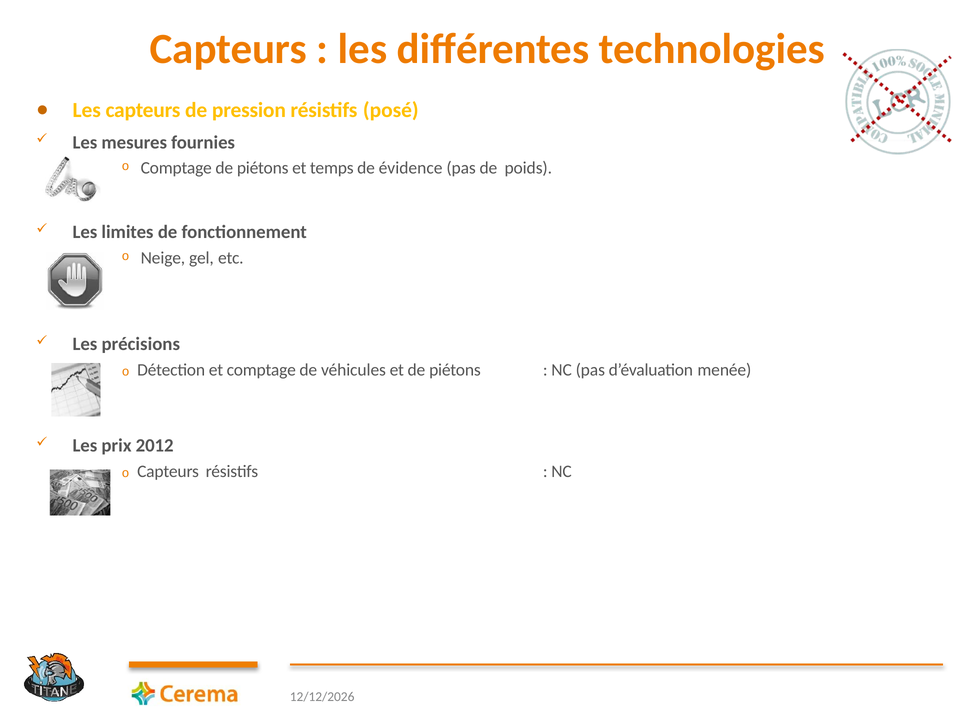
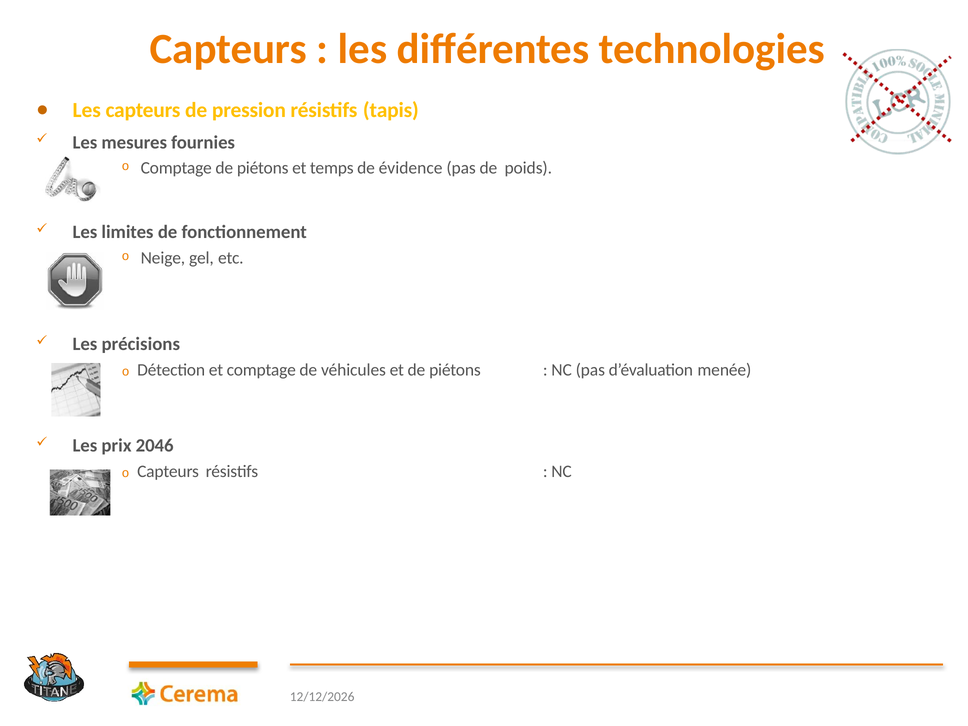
posé: posé -> tapis
2012: 2012 -> 2046
